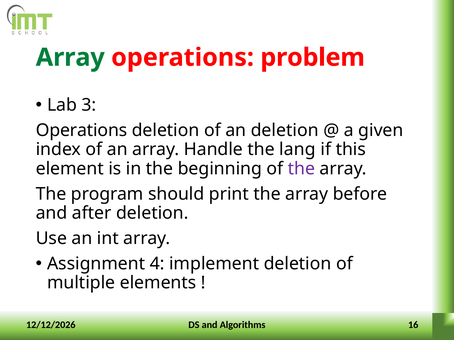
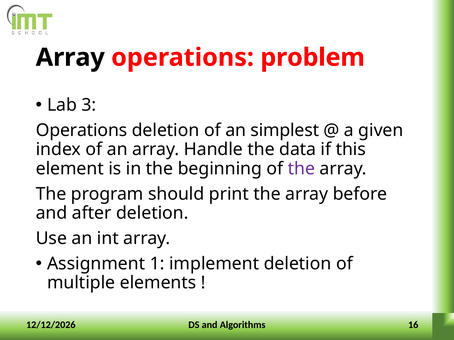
Array at (70, 58) colour: green -> black
an deletion: deletion -> simplest
lang: lang -> data
4: 4 -> 1
